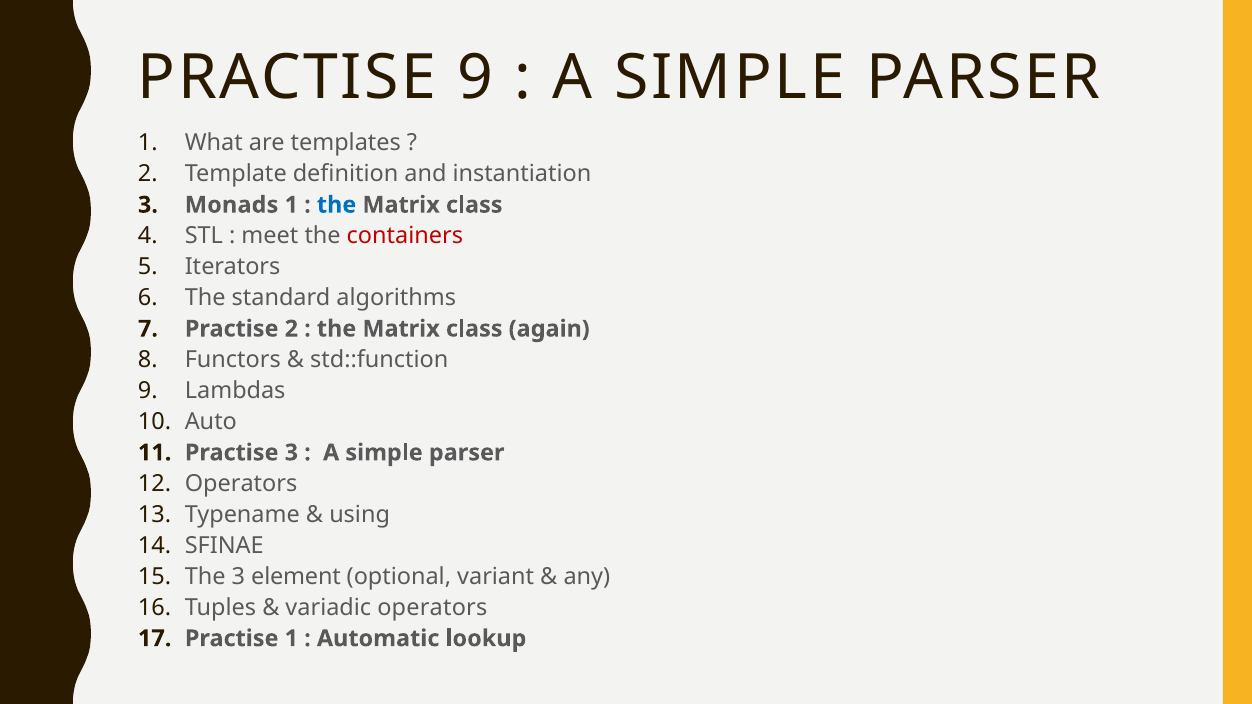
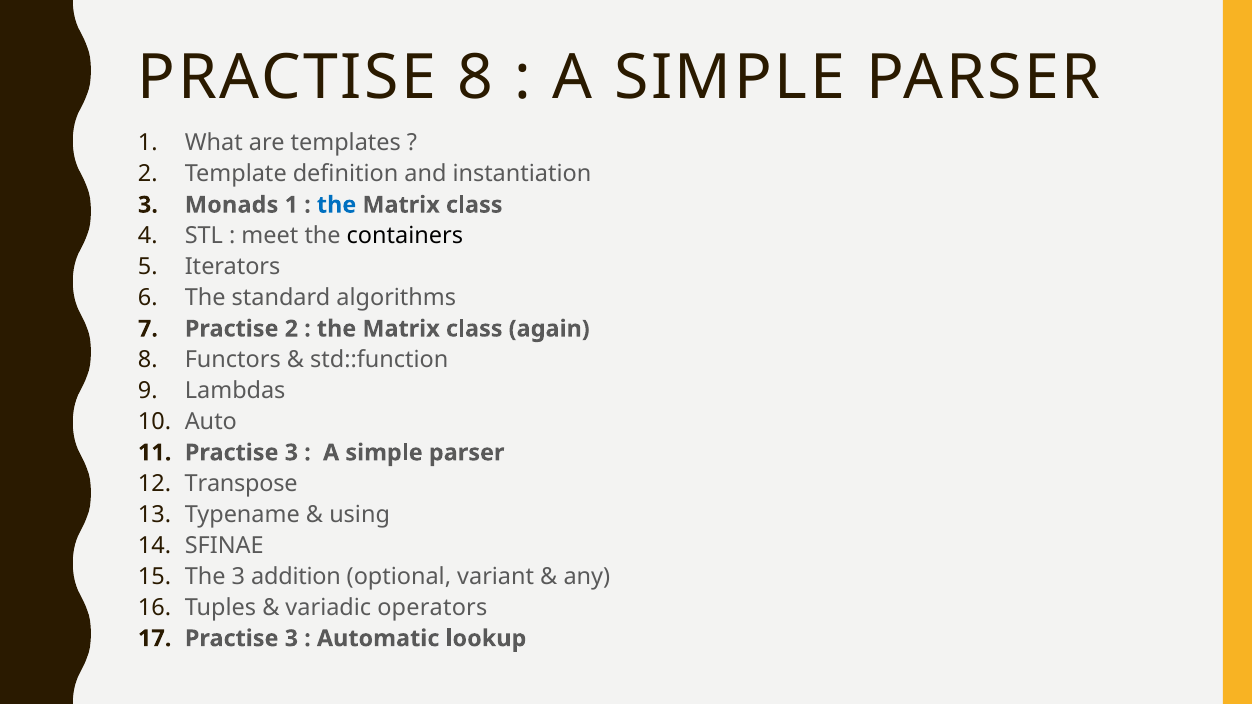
PRACTISE 9: 9 -> 8
containers colour: red -> black
Operators at (241, 484): Operators -> Transpose
element: element -> addition
1 at (291, 639): 1 -> 3
